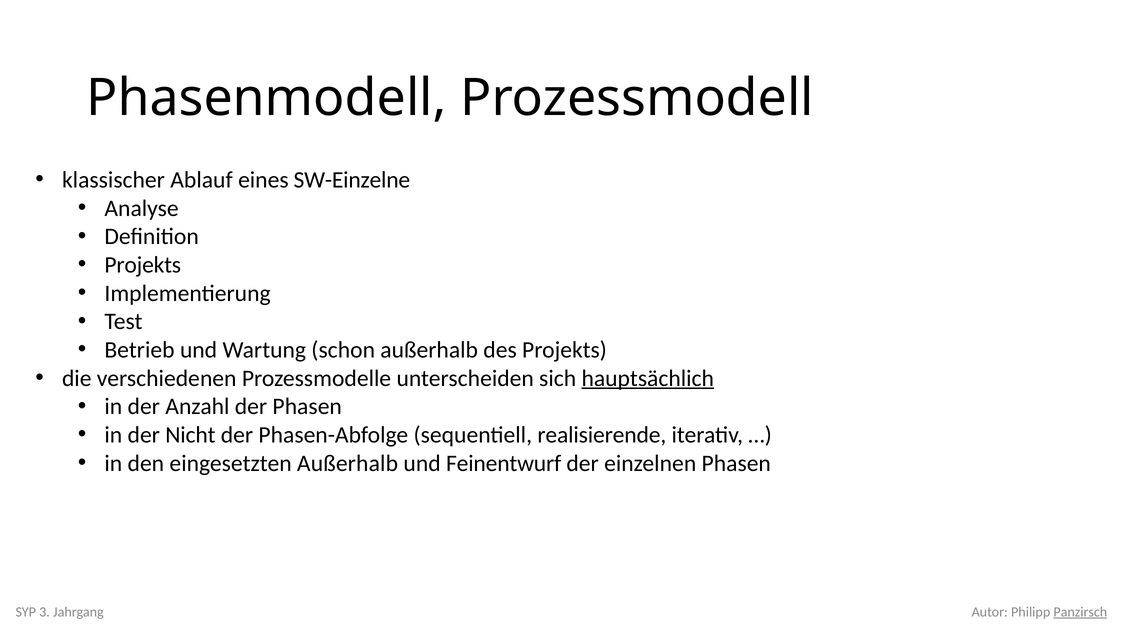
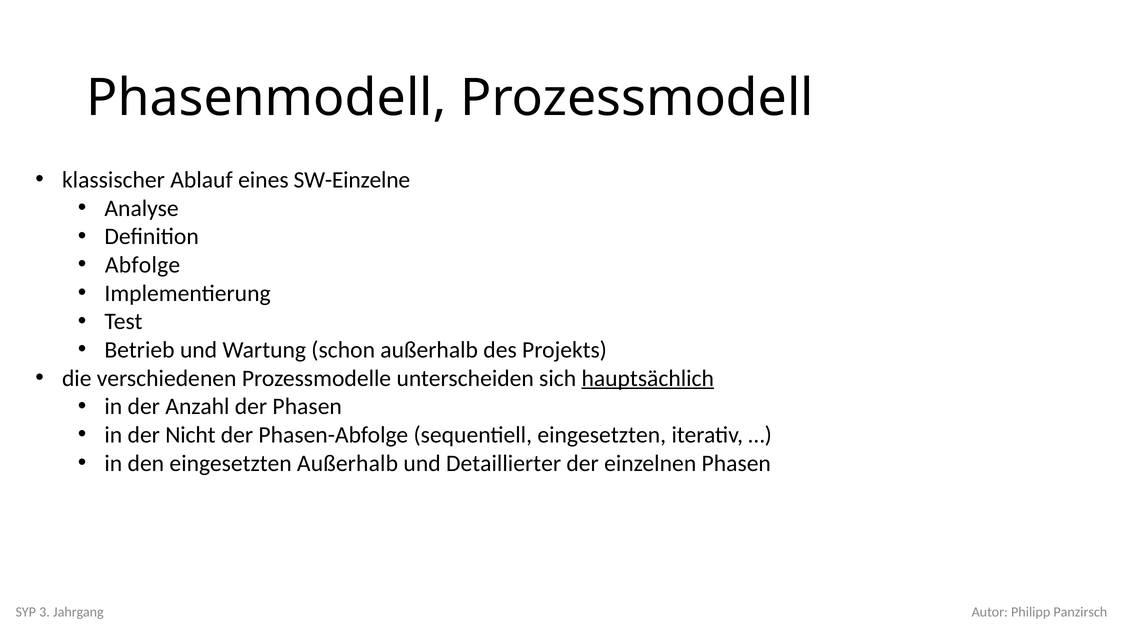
Projekts at (143, 265): Projekts -> Abfolge
sequentiell realisierende: realisierende -> eingesetzten
Feinentwurf: Feinentwurf -> Detaillierter
Panzirsch underline: present -> none
